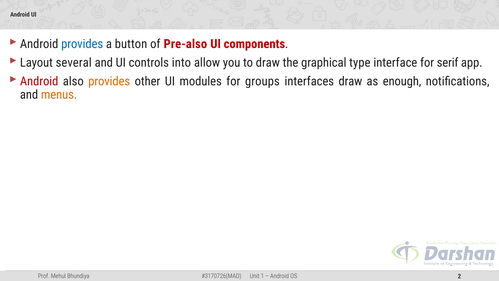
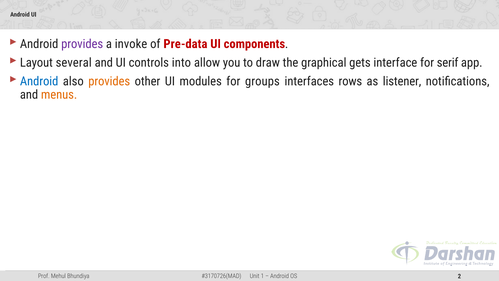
provides at (82, 44) colour: blue -> purple
button: button -> invoke
Pre-also: Pre-also -> Pre-data
type: type -> gets
Android at (39, 81) colour: red -> blue
interfaces draw: draw -> rows
enough: enough -> listener
